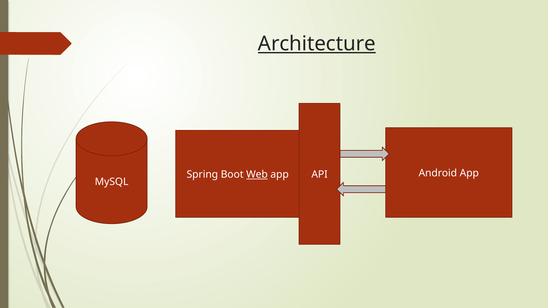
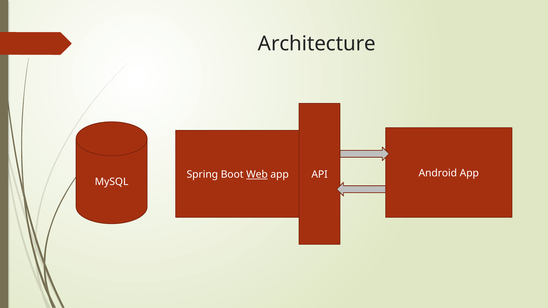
Architecture underline: present -> none
